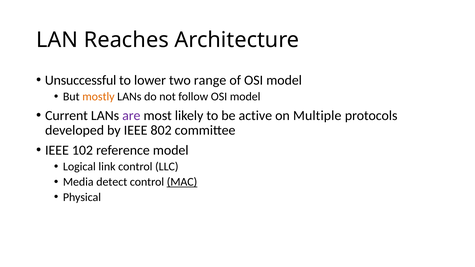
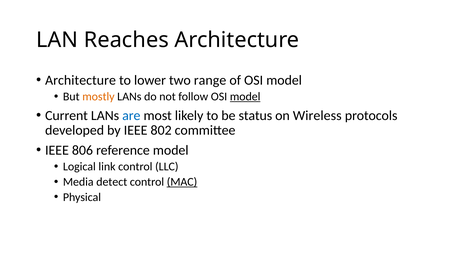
Unsuccessful at (81, 80): Unsuccessful -> Architecture
model at (245, 97) underline: none -> present
are colour: purple -> blue
active: active -> status
Multiple: Multiple -> Wireless
102: 102 -> 806
